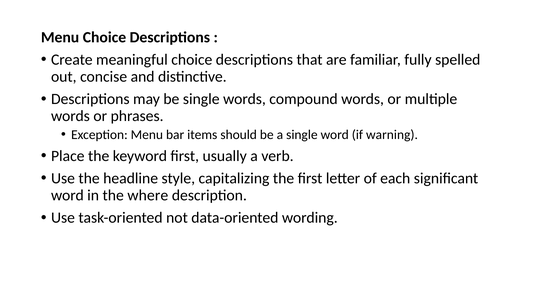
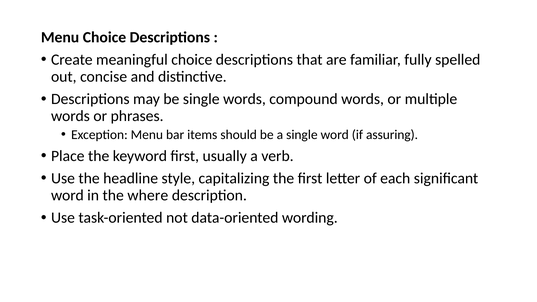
warning: warning -> assuring
